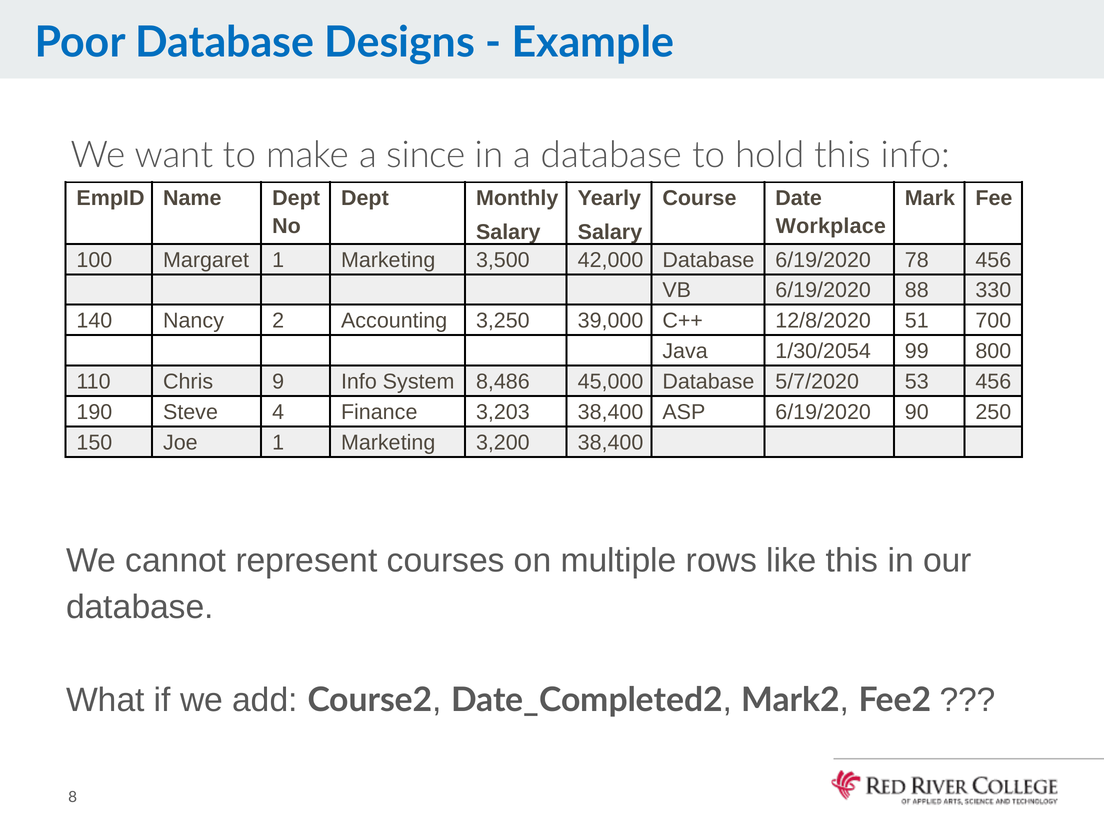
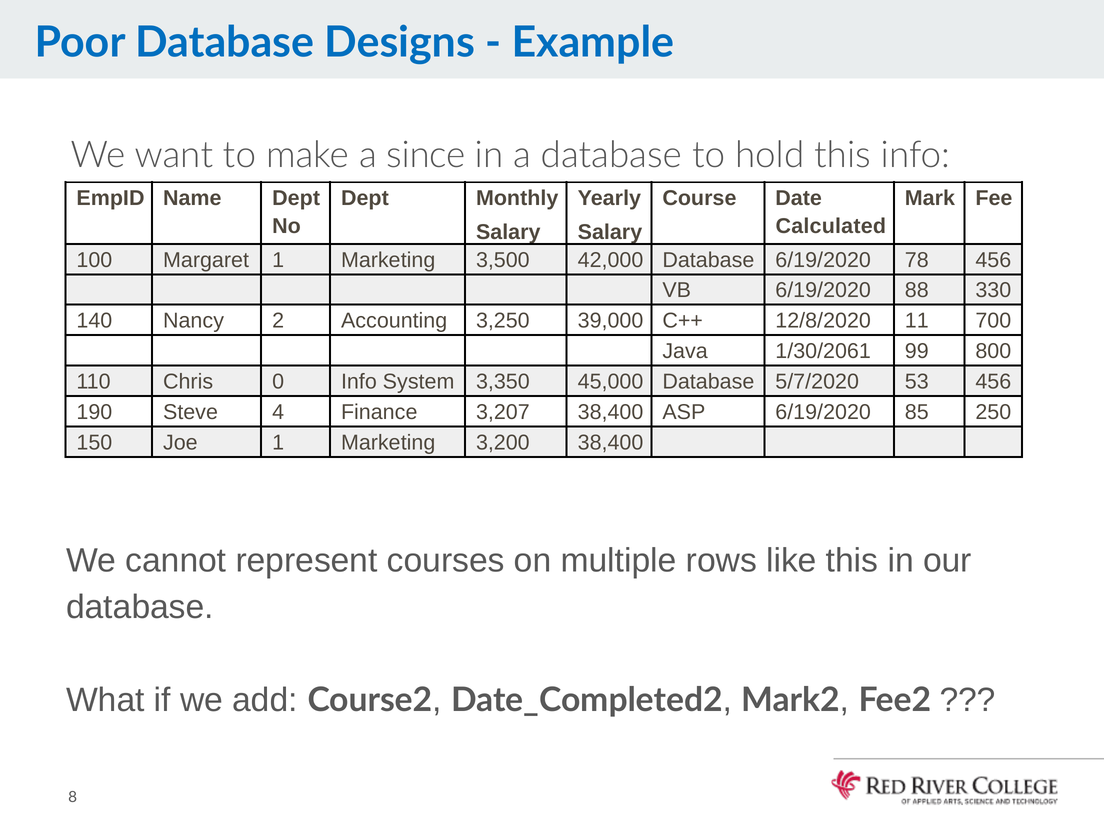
Workplace: Workplace -> Calculated
51: 51 -> 11
1/30/2054: 1/30/2054 -> 1/30/2061
9: 9 -> 0
8,486: 8,486 -> 3,350
3,203: 3,203 -> 3,207
90: 90 -> 85
